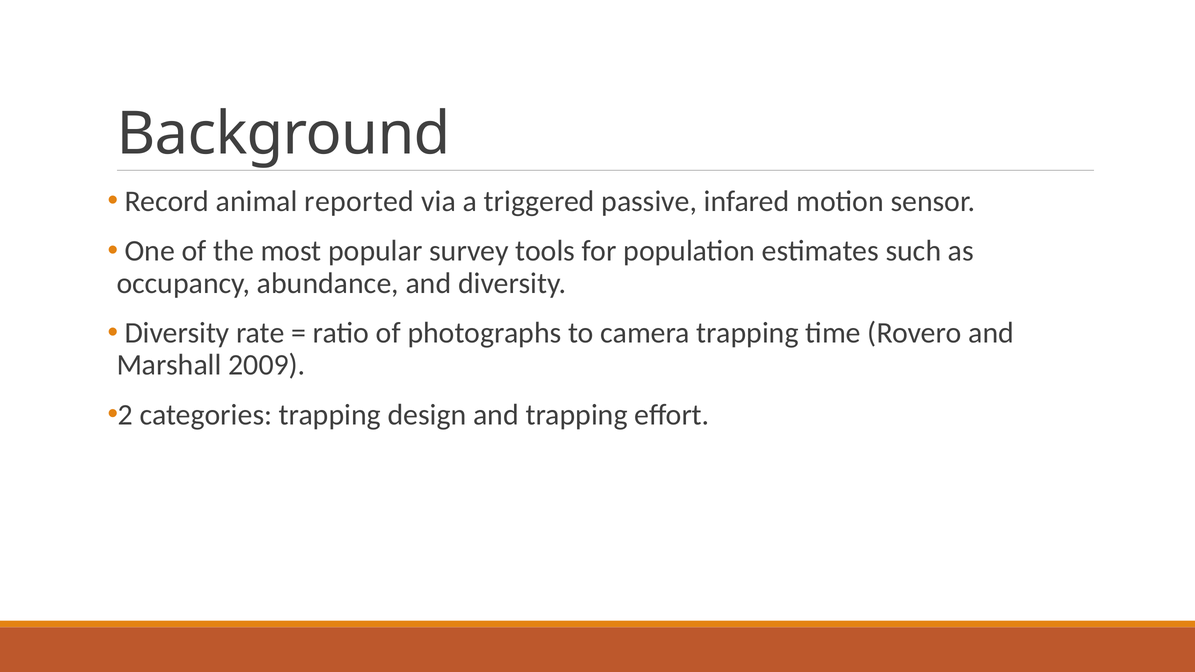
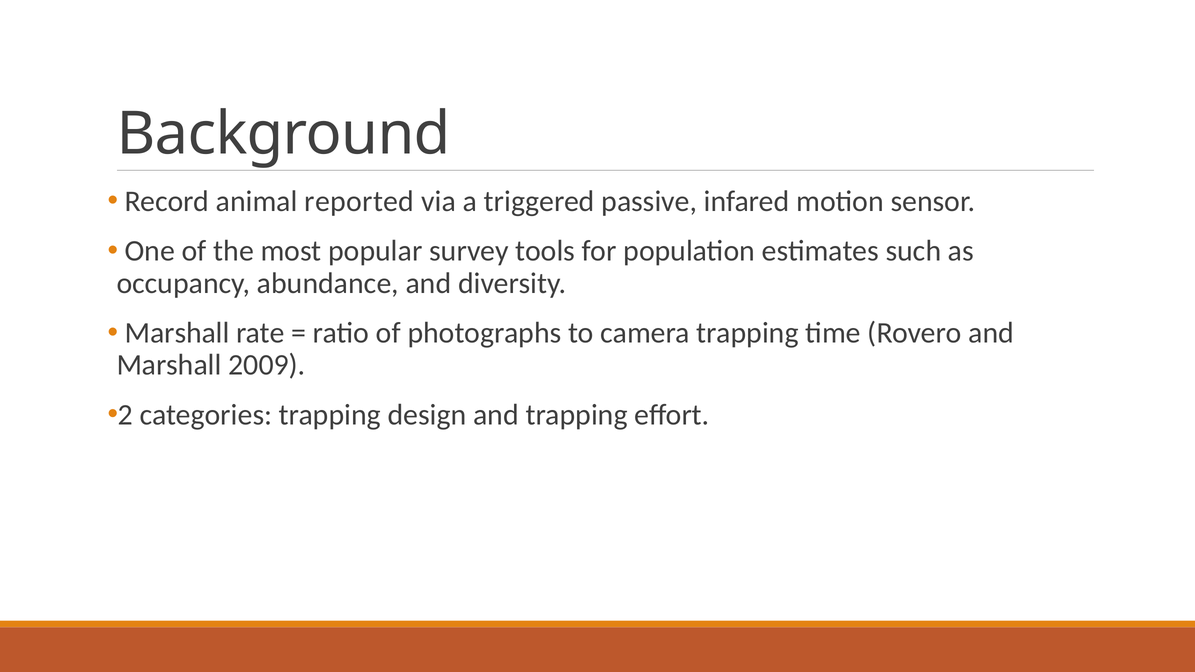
Diversity at (177, 333): Diversity -> Marshall
